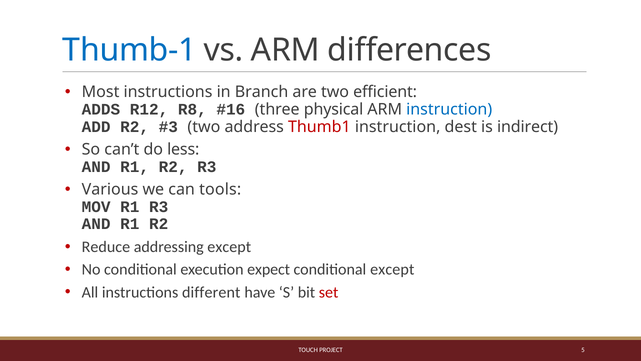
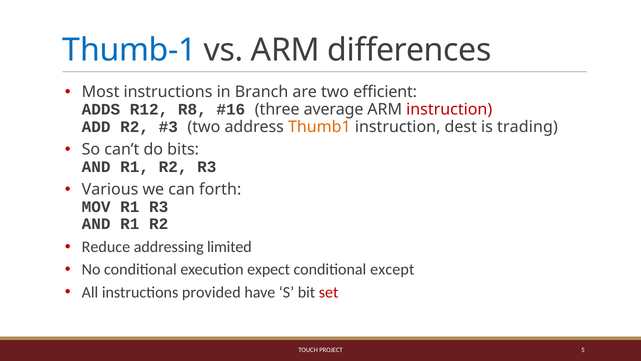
physical: physical -> average
instruction at (449, 109) colour: blue -> red
Thumb1 colour: red -> orange
indirect: indirect -> trading
less: less -> bits
tools: tools -> forth
addressing except: except -> limited
different: different -> provided
